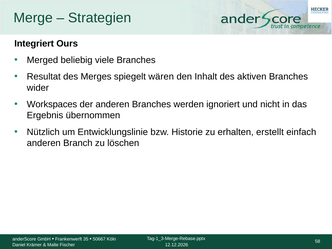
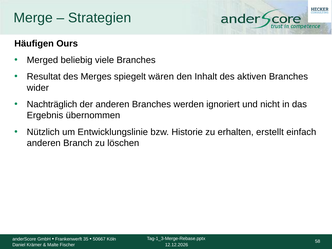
Integriert: Integriert -> Häufigen
Workspaces: Workspaces -> Nachträglich
